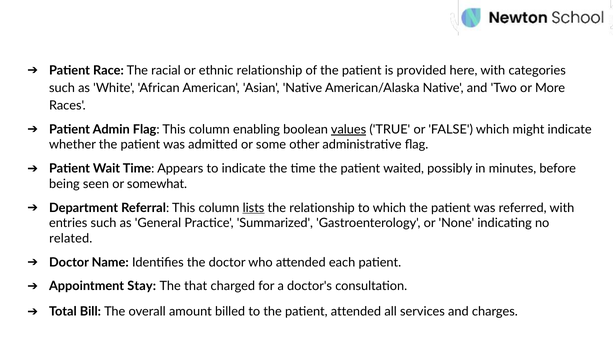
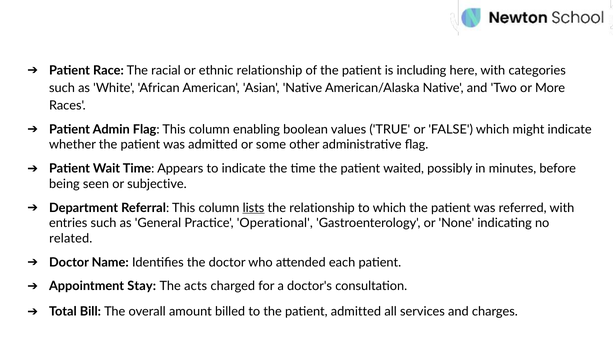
provided: provided -> including
values underline: present -> none
somewhat: somewhat -> subjective
Summarized: Summarized -> Operational
that: that -> acts
patient attended: attended -> admitted
